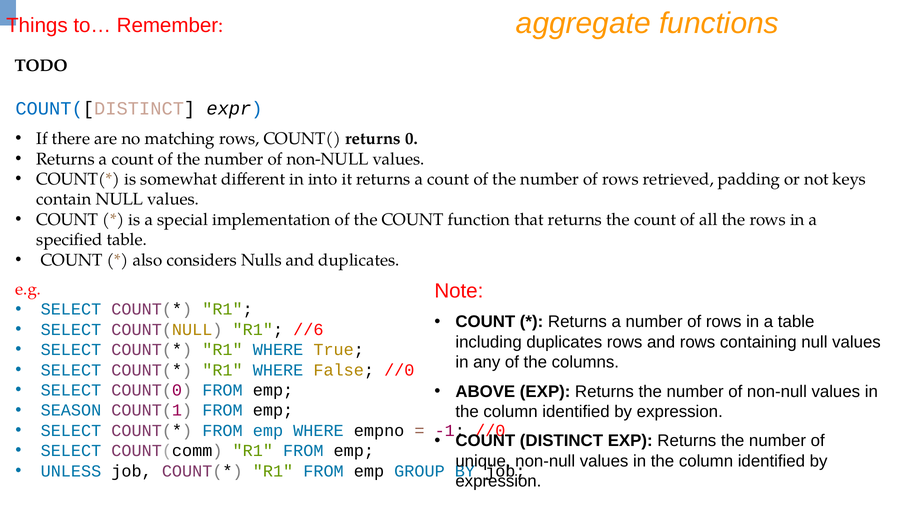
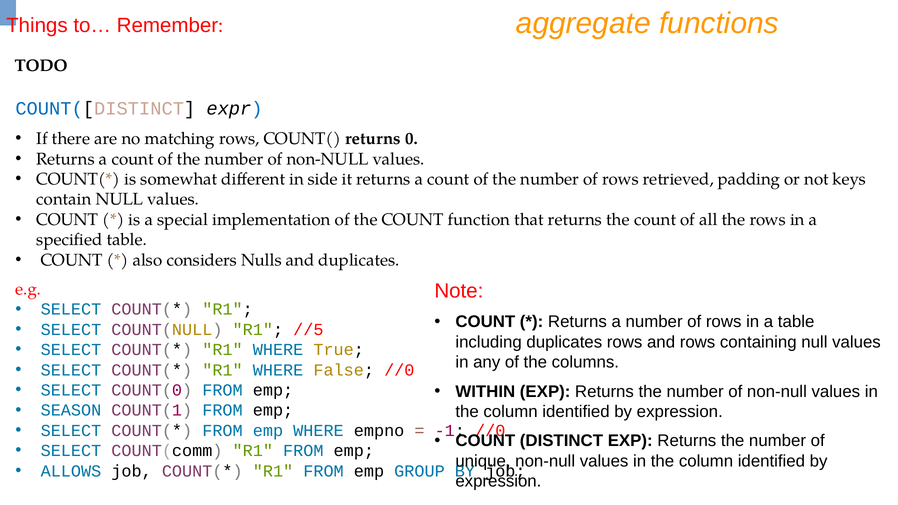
into: into -> side
//6: //6 -> //5
ABOVE: ABOVE -> WITHIN
UNLESS: UNLESS -> ALLOWS
